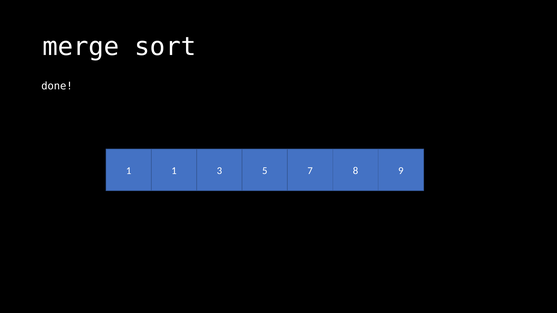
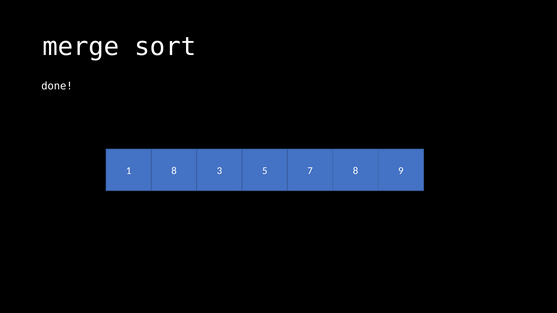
1 1: 1 -> 8
